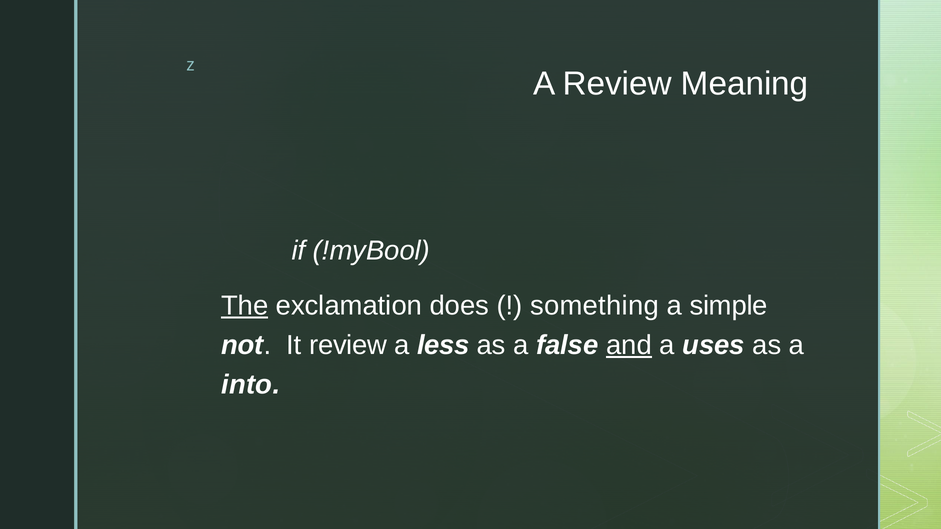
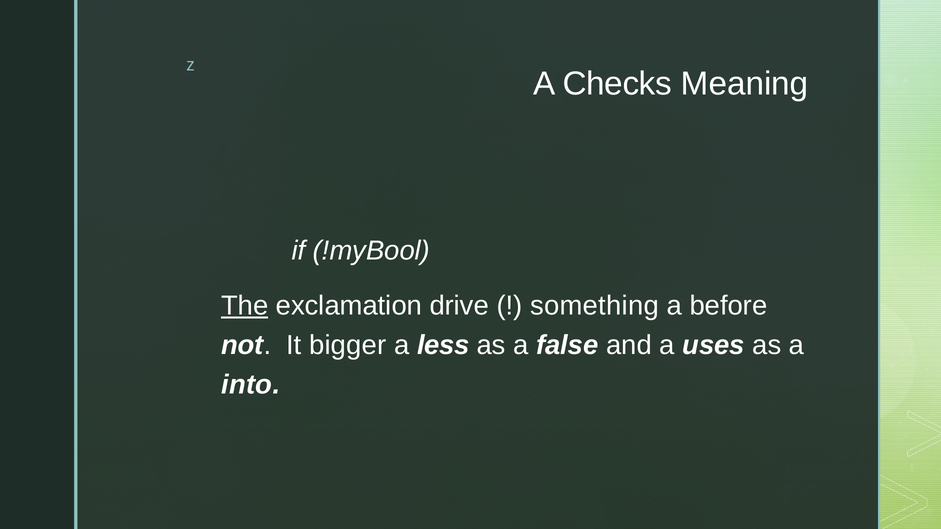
A Review: Review -> Checks
does: does -> drive
simple: simple -> before
It review: review -> bigger
and underline: present -> none
